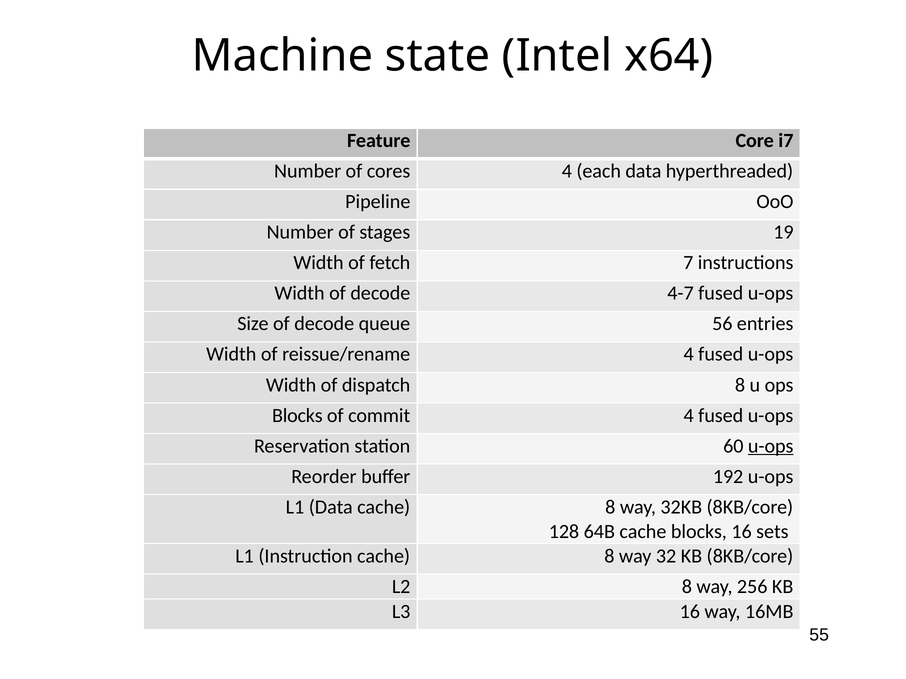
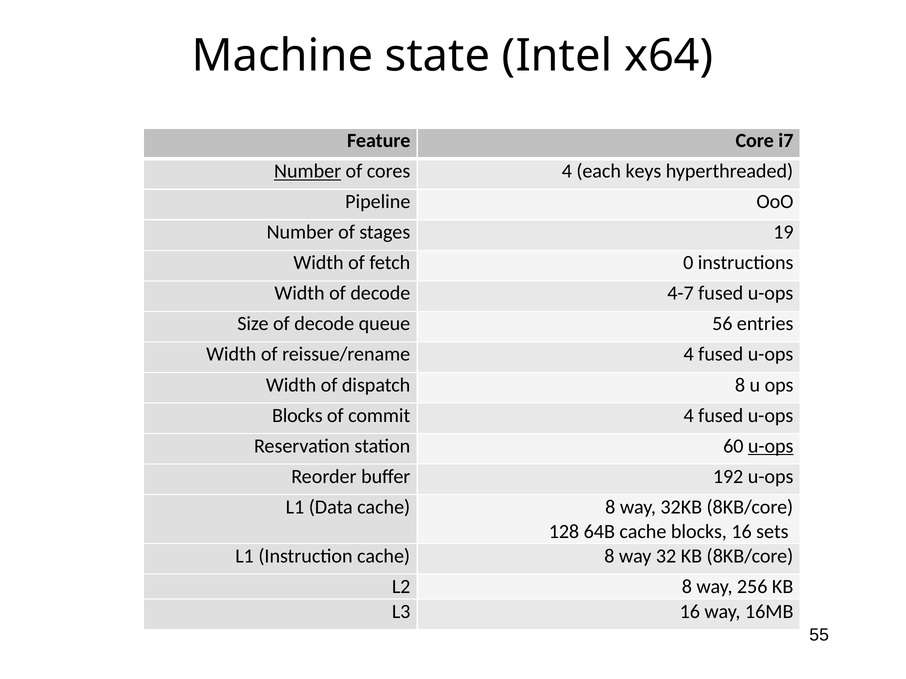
Number at (308, 171) underline: none -> present
each data: data -> keys
7: 7 -> 0
